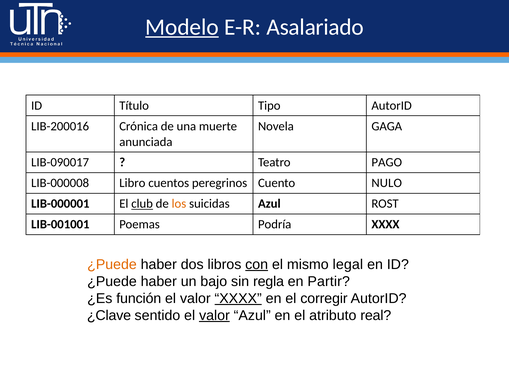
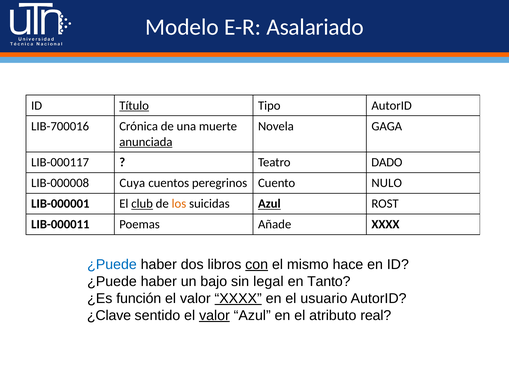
Modelo underline: present -> none
Título underline: none -> present
LIB-200016: LIB-200016 -> LIB-700016
anunciada underline: none -> present
LIB-090017: LIB-090017 -> LIB-000117
PAGO: PAGO -> DADO
Libro: Libro -> Cuya
Azul at (269, 204) underline: none -> present
LIB-001001: LIB-001001 -> LIB-000011
Podría: Podría -> Añade
¿Puede at (112, 264) colour: orange -> blue
legal: legal -> hace
regla: regla -> legal
Partir: Partir -> Tanto
corregir: corregir -> usuario
